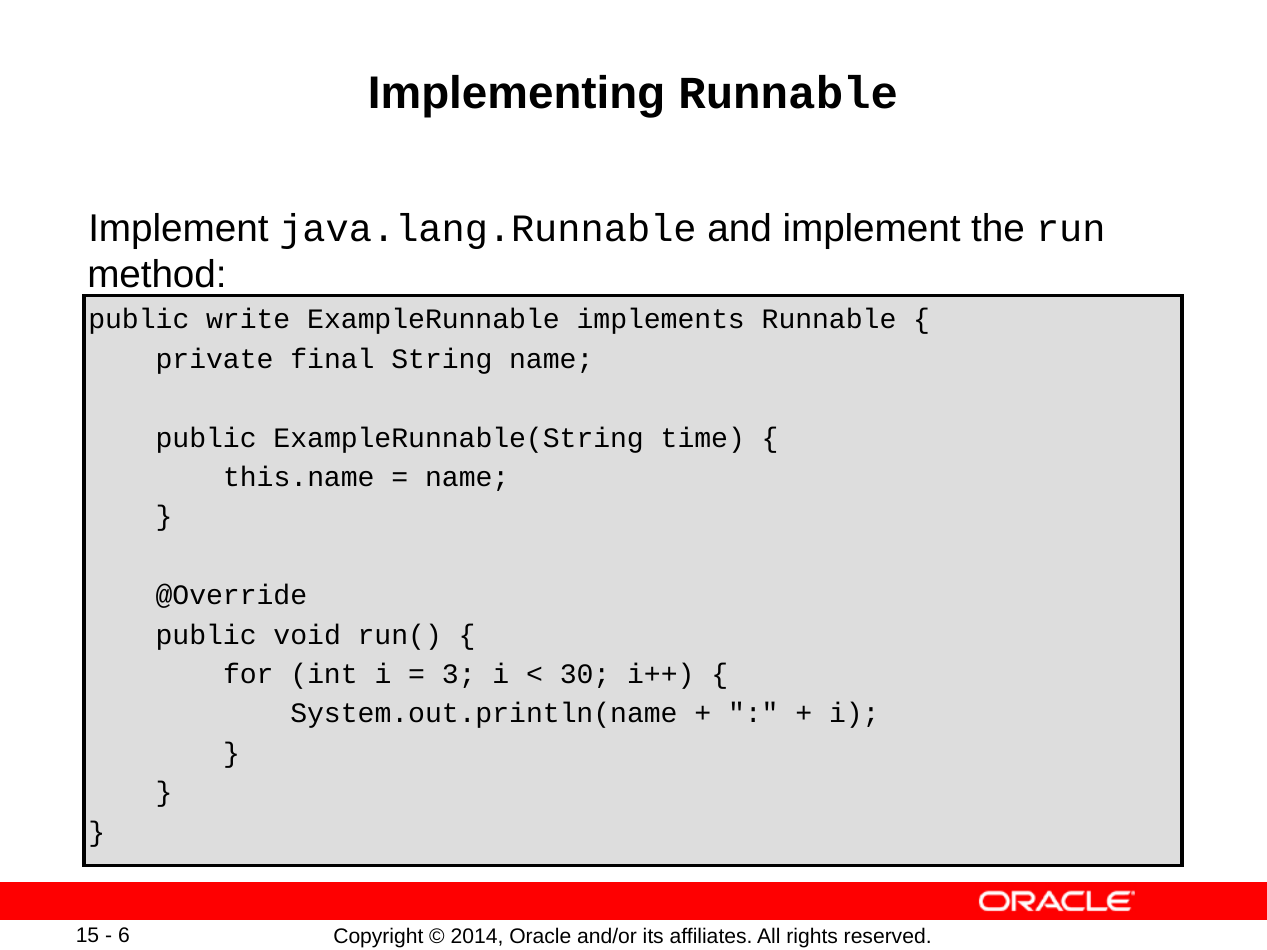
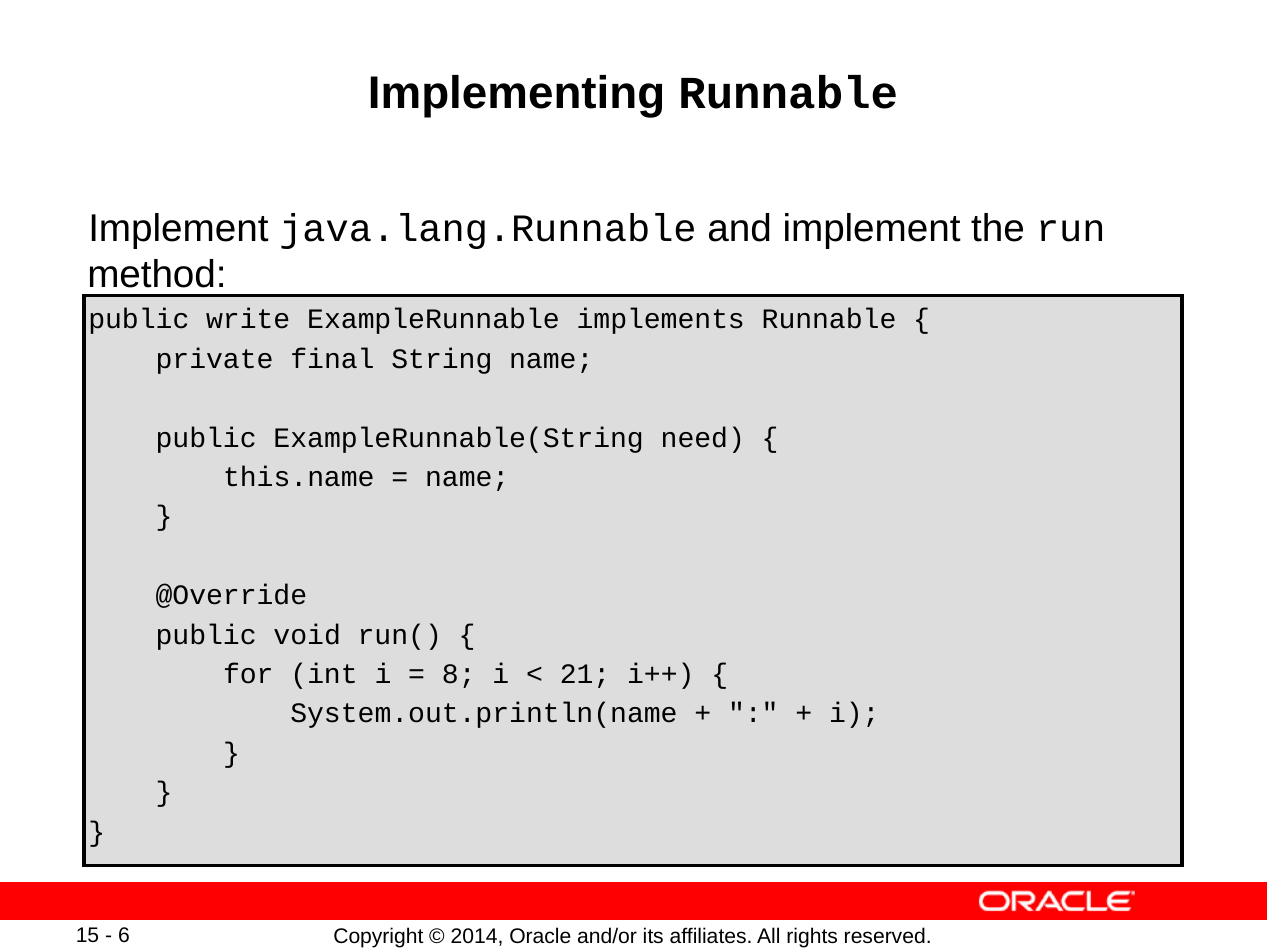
time: time -> need
3: 3 -> 8
30: 30 -> 21
